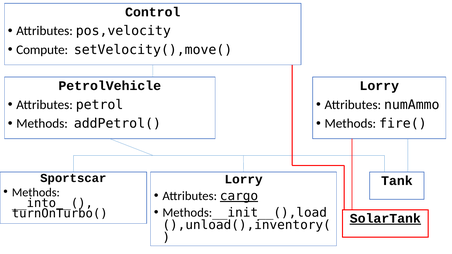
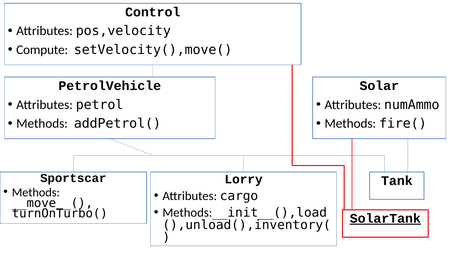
Lorry at (379, 86): Lorry -> Solar
cargo underline: present -> none
__into__(: __into__( -> __move__(
